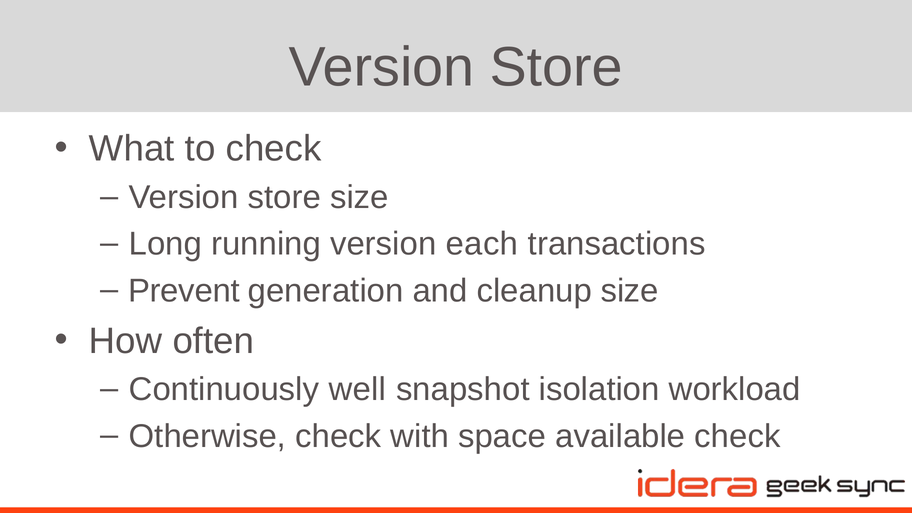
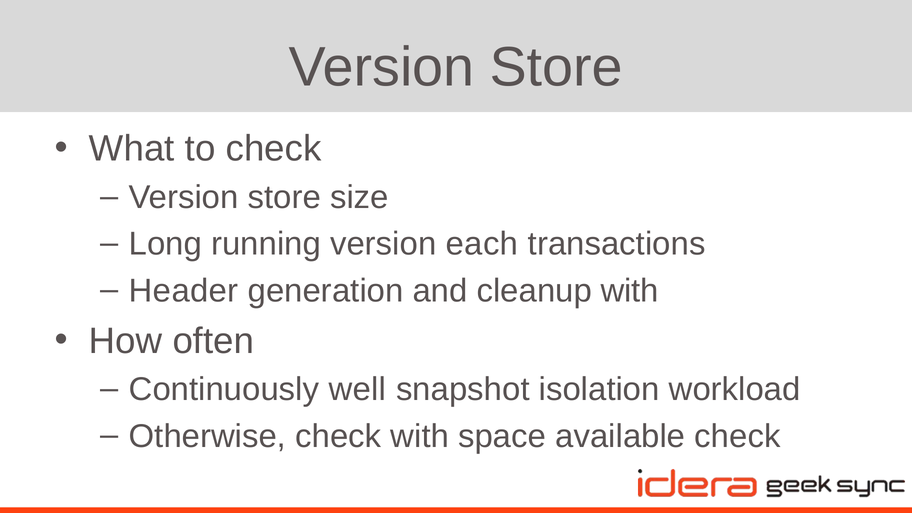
Prevent: Prevent -> Header
cleanup size: size -> with
